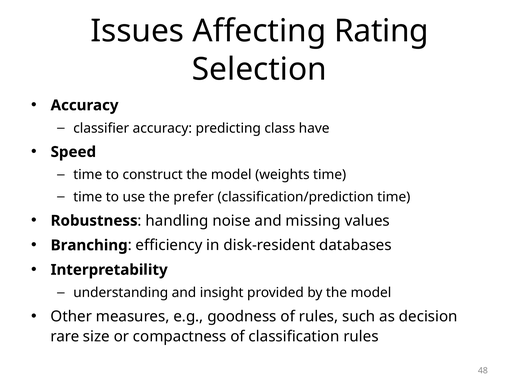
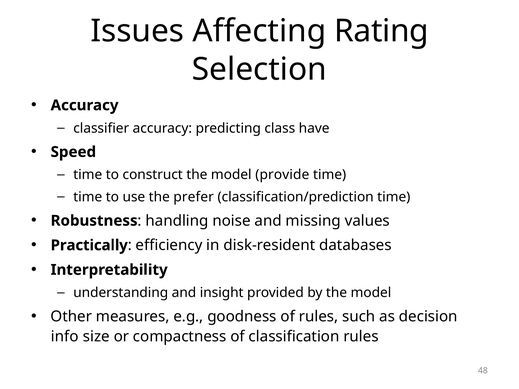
weights: weights -> provide
Branching: Branching -> Practically
rare: rare -> info
